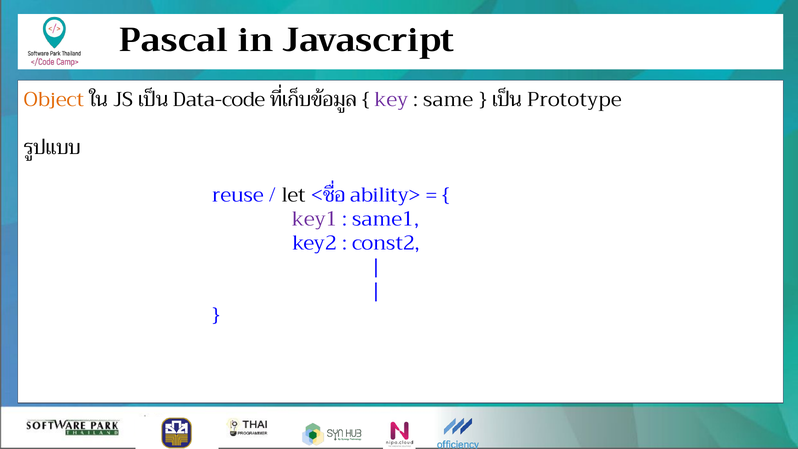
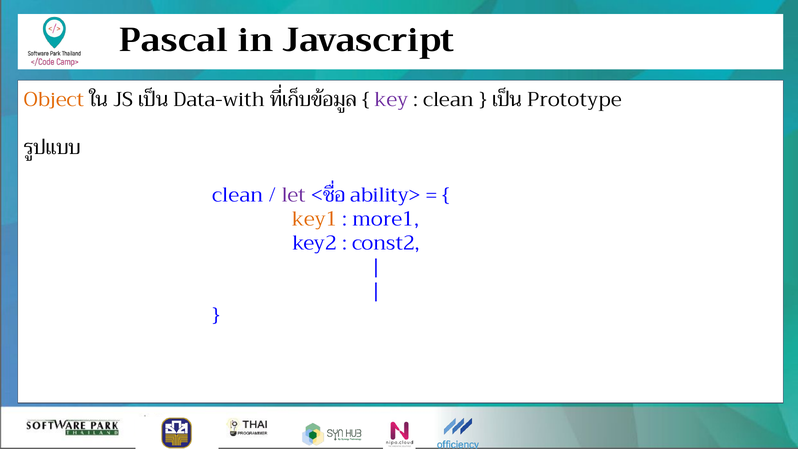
Data-code: Data-code -> Data-with
same at (449, 100): same -> clean
reuse at (238, 195): reuse -> clean
let colour: black -> purple
key1 colour: purple -> orange
same1: same1 -> more1
